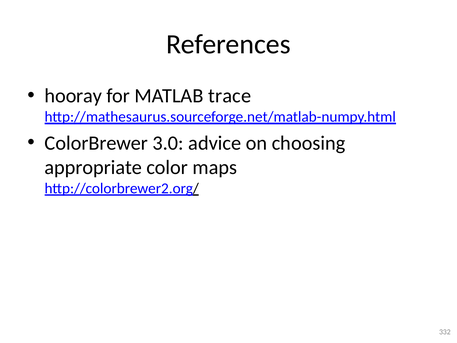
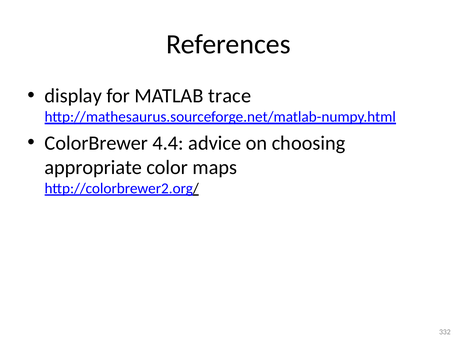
hooray: hooray -> display
3.0: 3.0 -> 4.4
